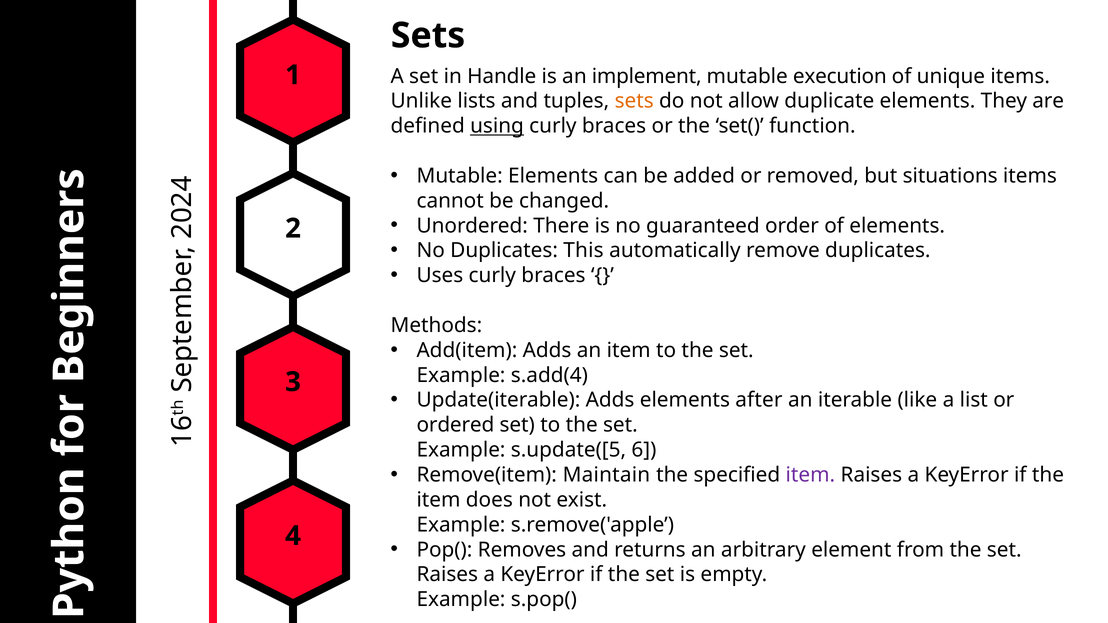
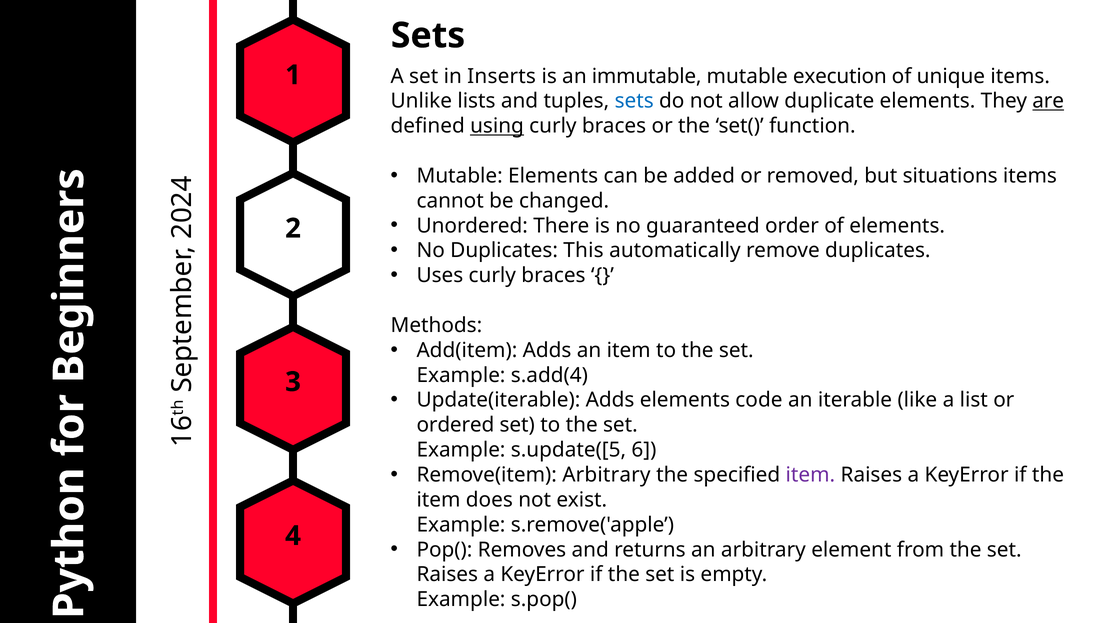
Handle: Handle -> Inserts
implement: implement -> immutable
sets at (634, 101) colour: orange -> blue
are underline: none -> present
after: after -> code
Remove(item Maintain: Maintain -> Arbitrary
